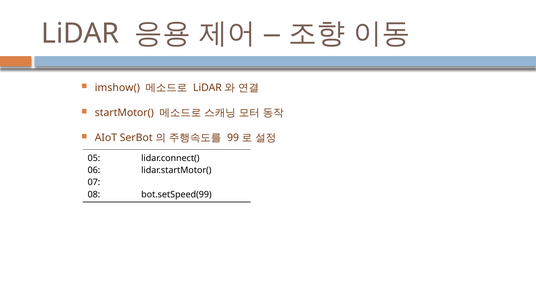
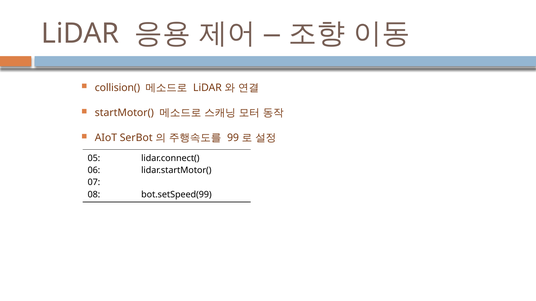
imshow(: imshow( -> collision(
